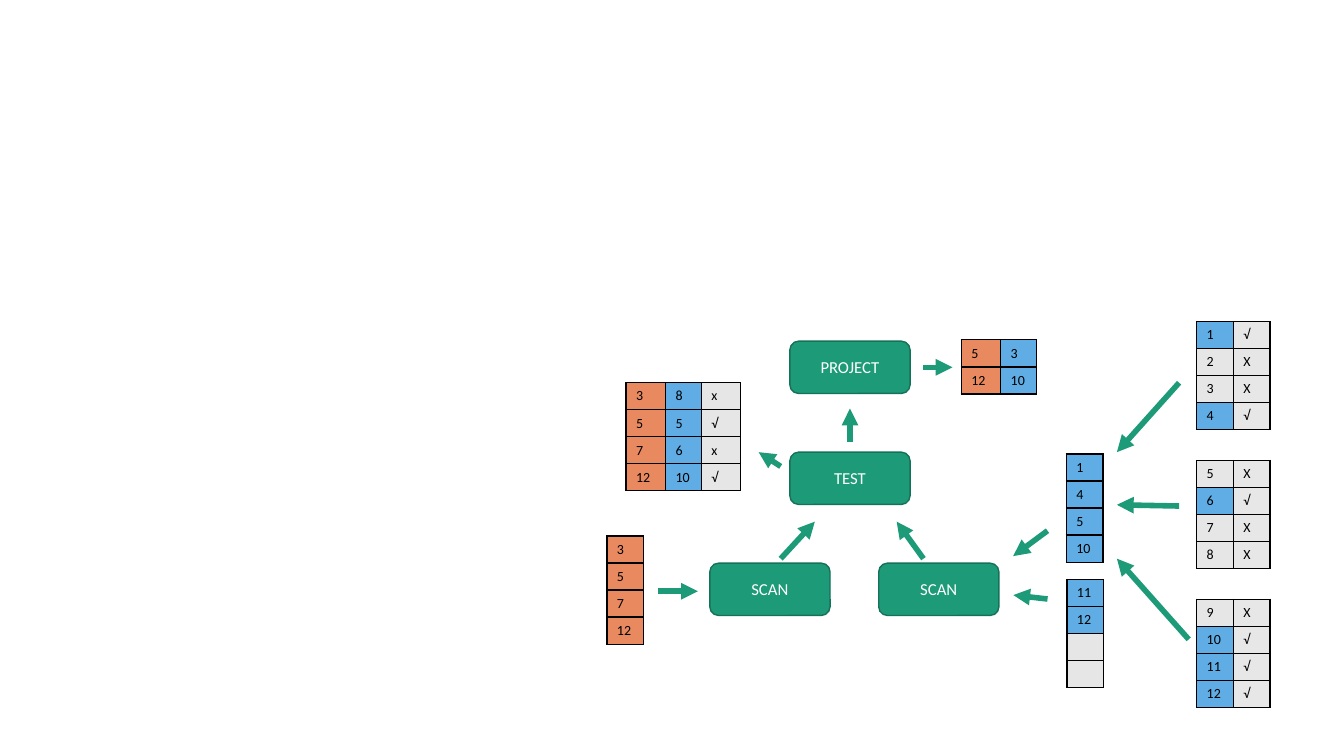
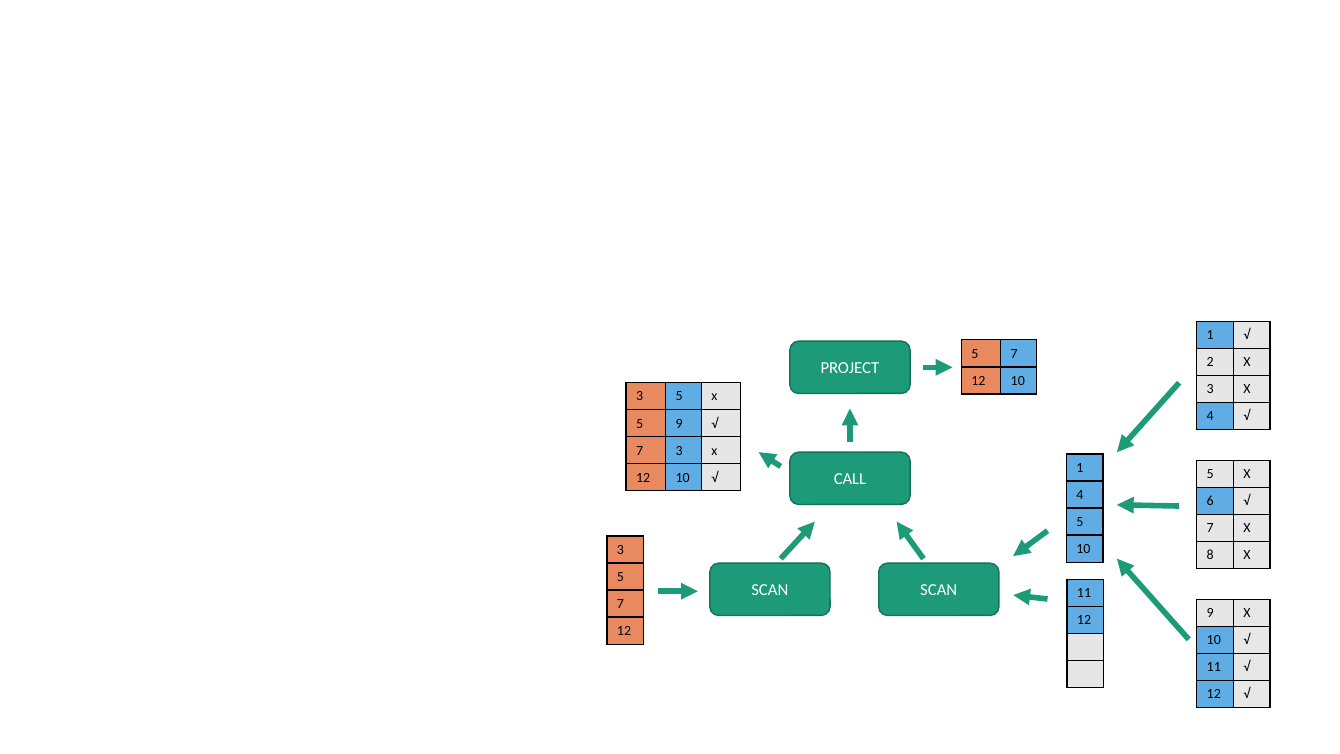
3 at (1014, 353): 3 -> 7
8 at (679, 396): 8 -> 5
5 5: 5 -> 9
7 6: 6 -> 3
TEST: TEST -> CALL
